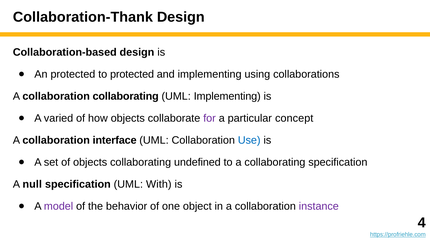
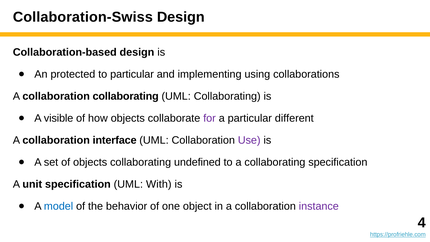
Collaboration-Thank: Collaboration-Thank -> Collaboration-Swiss
to protected: protected -> particular
UML Implementing: Implementing -> Collaborating
varied: varied -> visible
concept: concept -> different
Use colour: blue -> purple
null: null -> unit
model colour: purple -> blue
